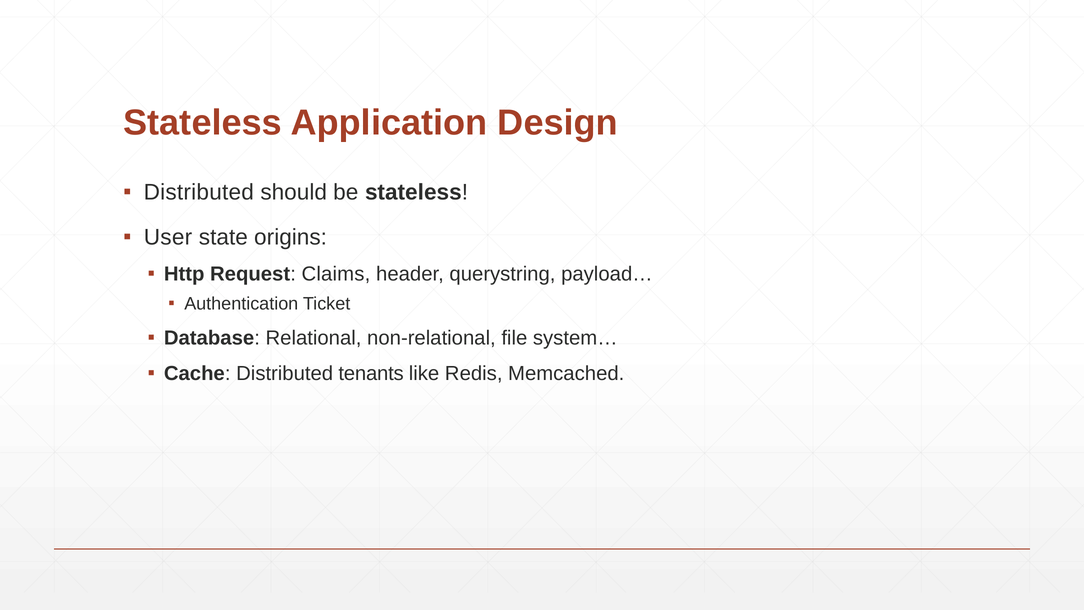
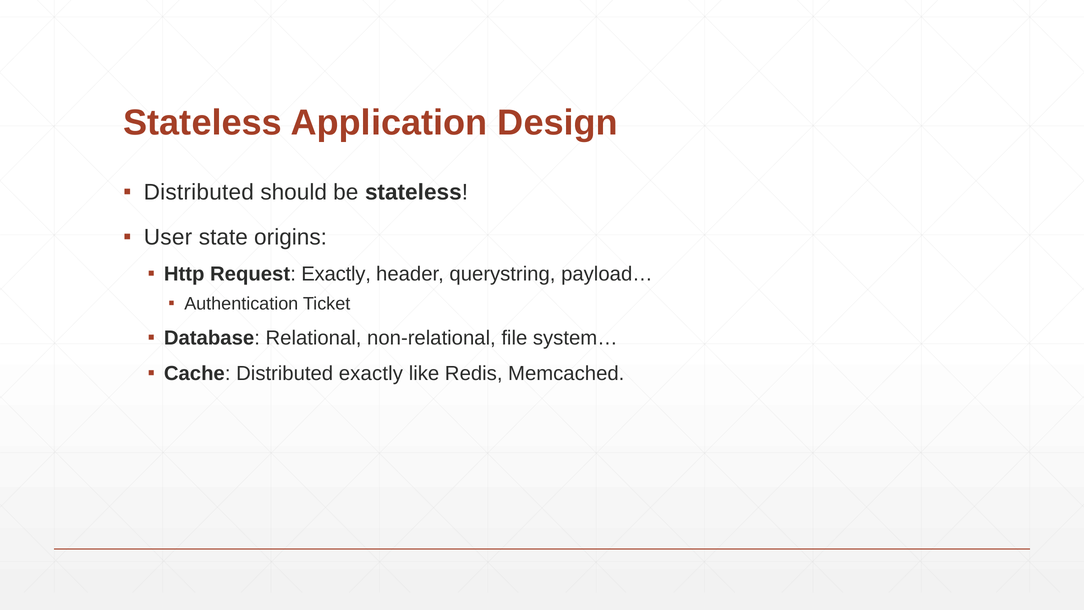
Request Claims: Claims -> Exactly
Distributed tenants: tenants -> exactly
